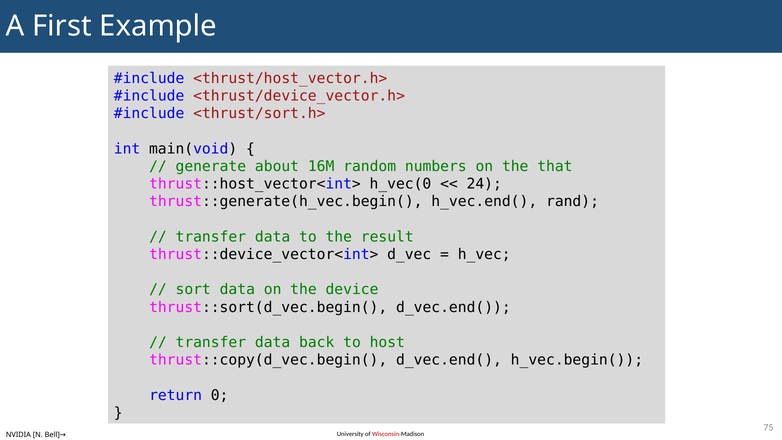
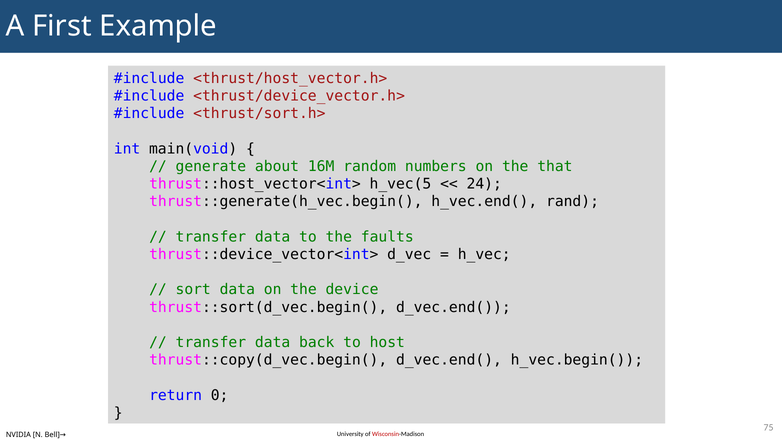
h_vec(0: h_vec(0 -> h_vec(5
result: result -> faults
